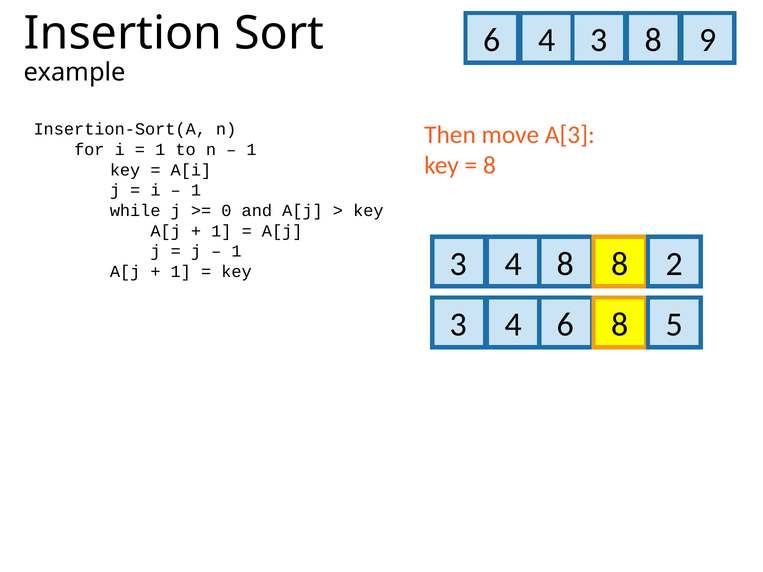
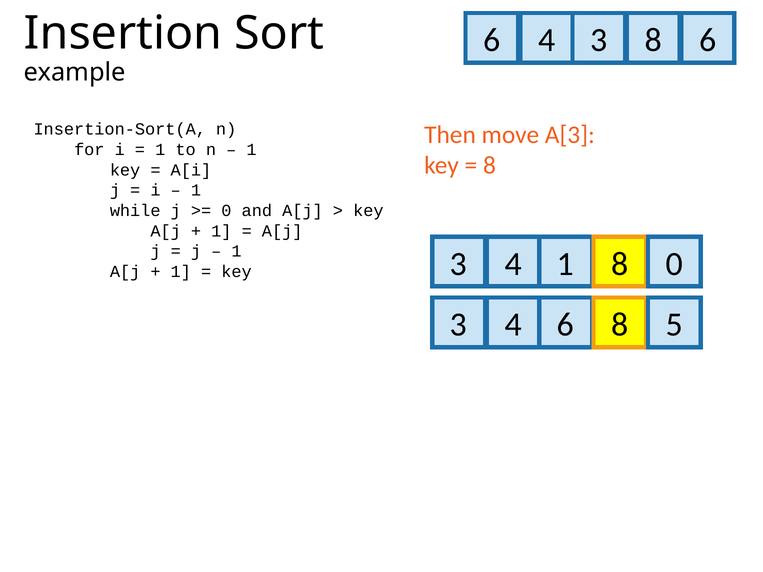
8 9: 9 -> 6
8 at (566, 264): 8 -> 1
8 2: 2 -> 0
